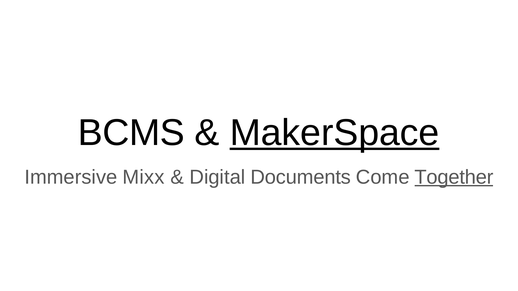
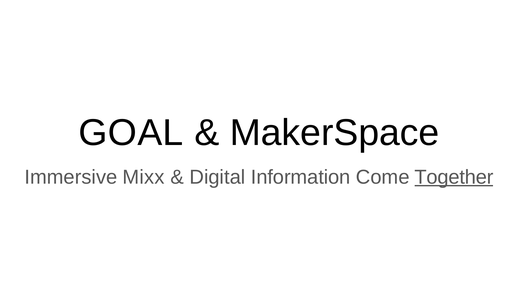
BCMS: BCMS -> GOAL
MakerSpace underline: present -> none
Documents: Documents -> Information
